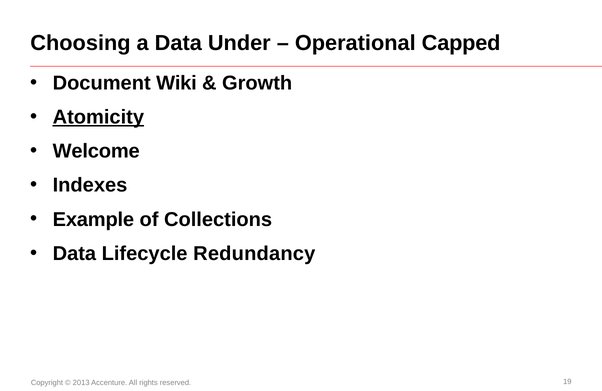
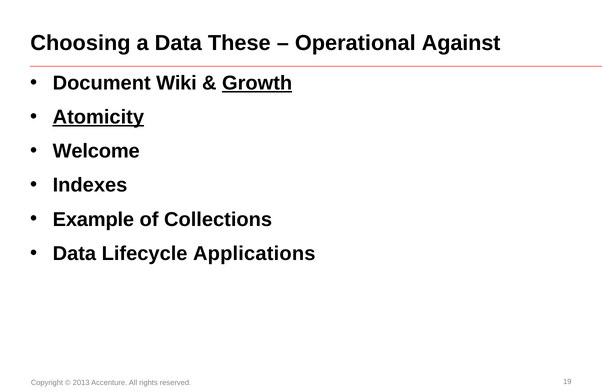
Under: Under -> These
Capped: Capped -> Against
Growth underline: none -> present
Redundancy: Redundancy -> Applications
